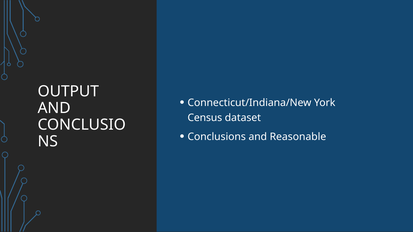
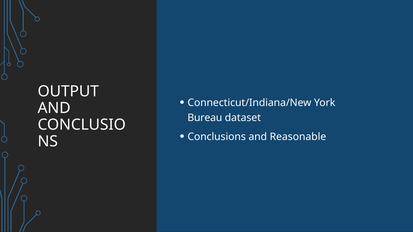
Census: Census -> Bureau
